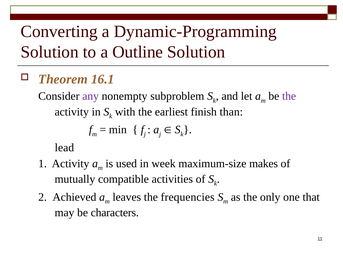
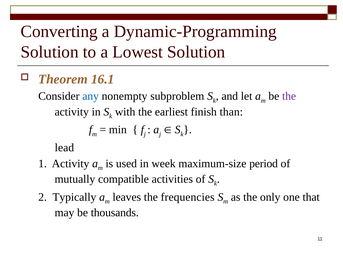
Outline: Outline -> Lowest
any colour: purple -> blue
makes: makes -> period
Achieved: Achieved -> Typically
characters: characters -> thousands
